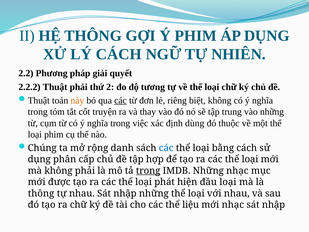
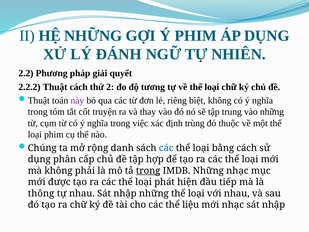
HỆ THÔNG: THÔNG -> NHỮNG
LÝ CÁCH: CÁCH -> ĐÁNH
Thuật phải: phải -> cách
này colour: orange -> purple
các at (121, 100) underline: present -> none
dùng: dùng -> trùng
đầu loại: loại -> tiếp
